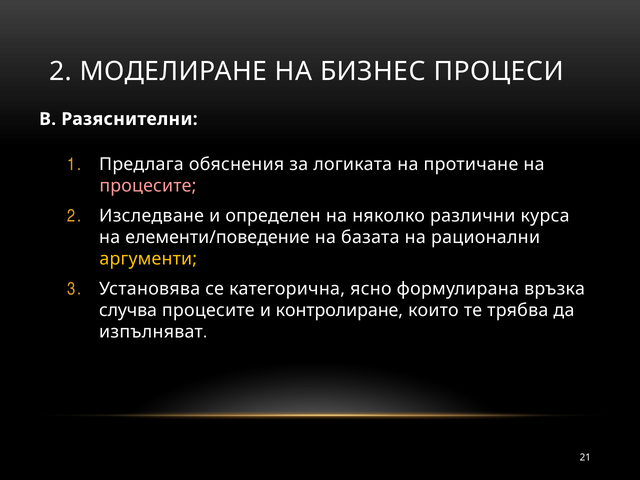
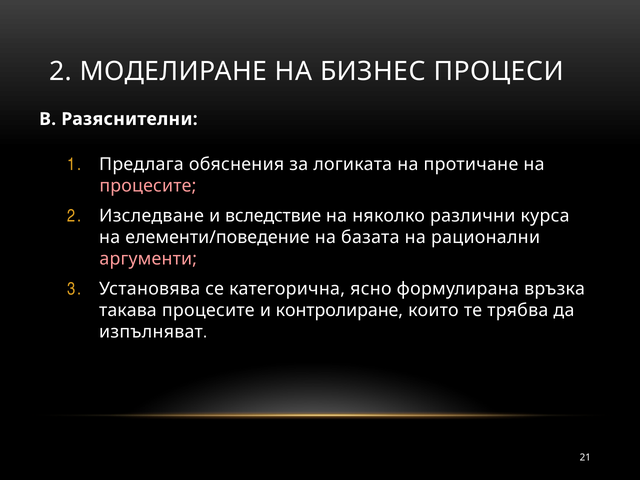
определен: определен -> вследствие
аргументи colour: yellow -> pink
случва: случва -> такава
